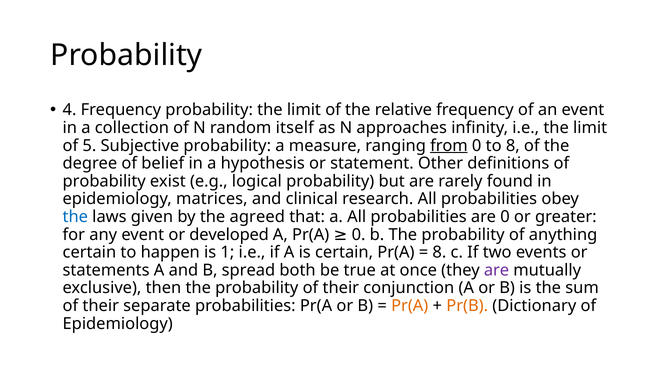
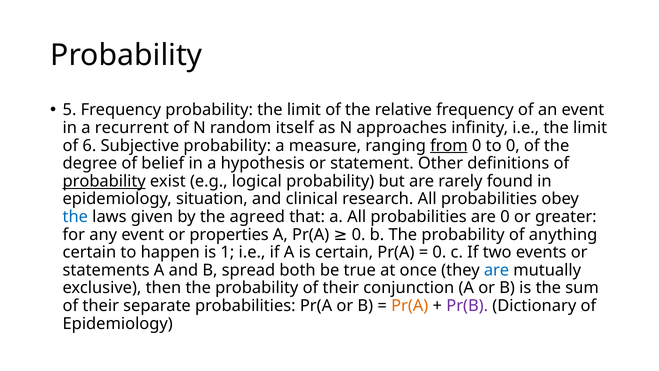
4: 4 -> 5
collection: collection -> recurrent
5: 5 -> 6
to 8: 8 -> 0
probability at (104, 181) underline: none -> present
matrices: matrices -> situation
developed: developed -> properties
8 at (439, 252): 8 -> 0
are at (497, 270) colour: purple -> blue
Pr(B colour: orange -> purple
